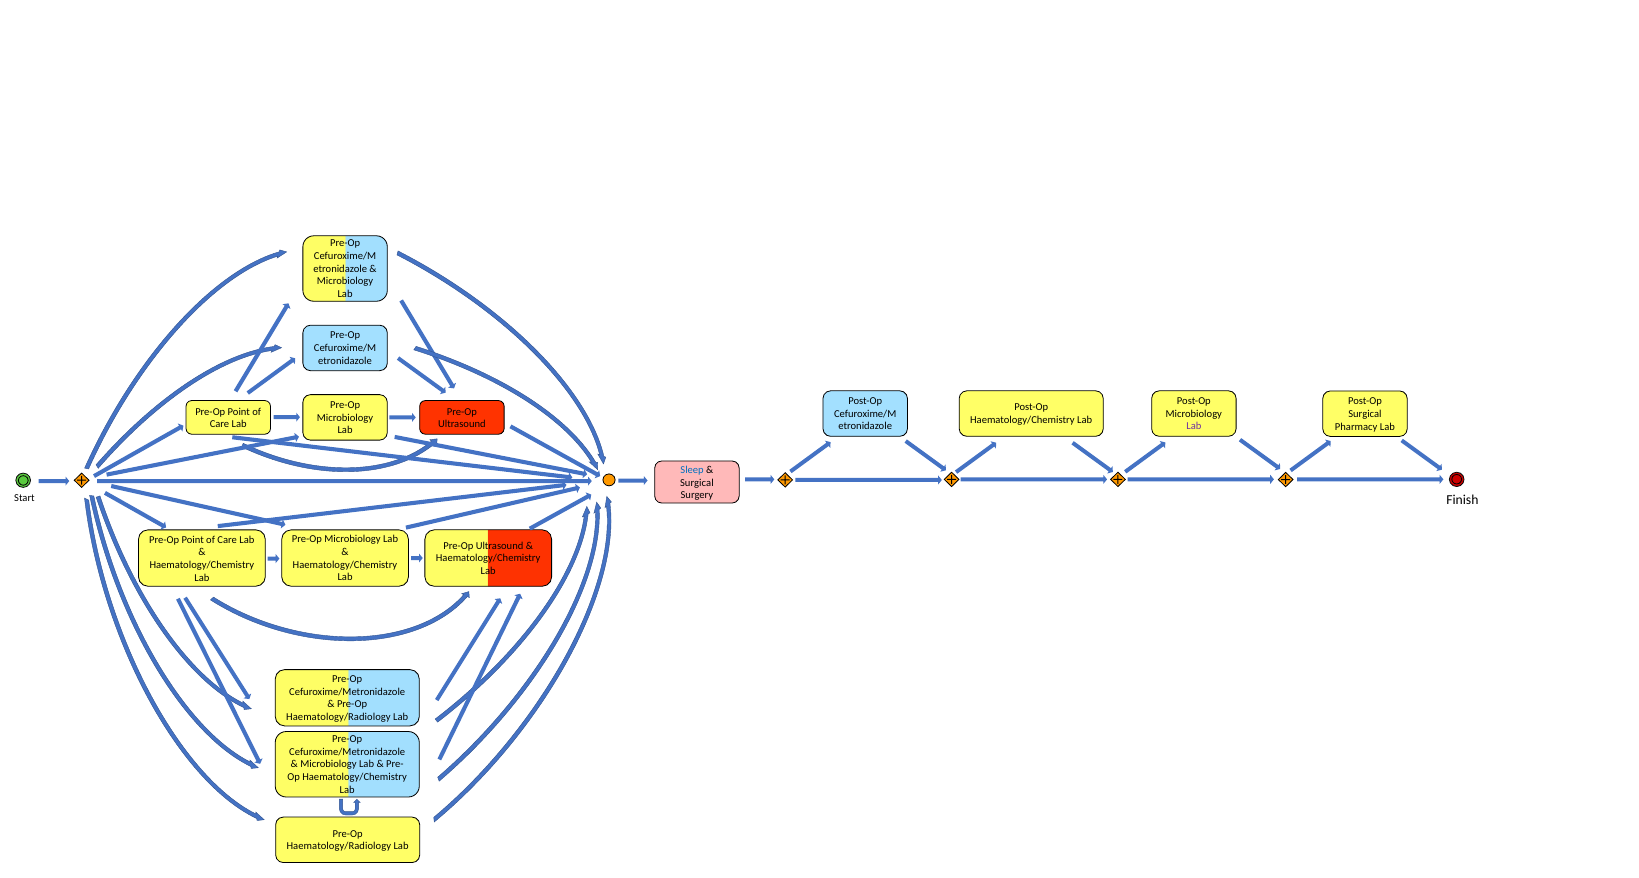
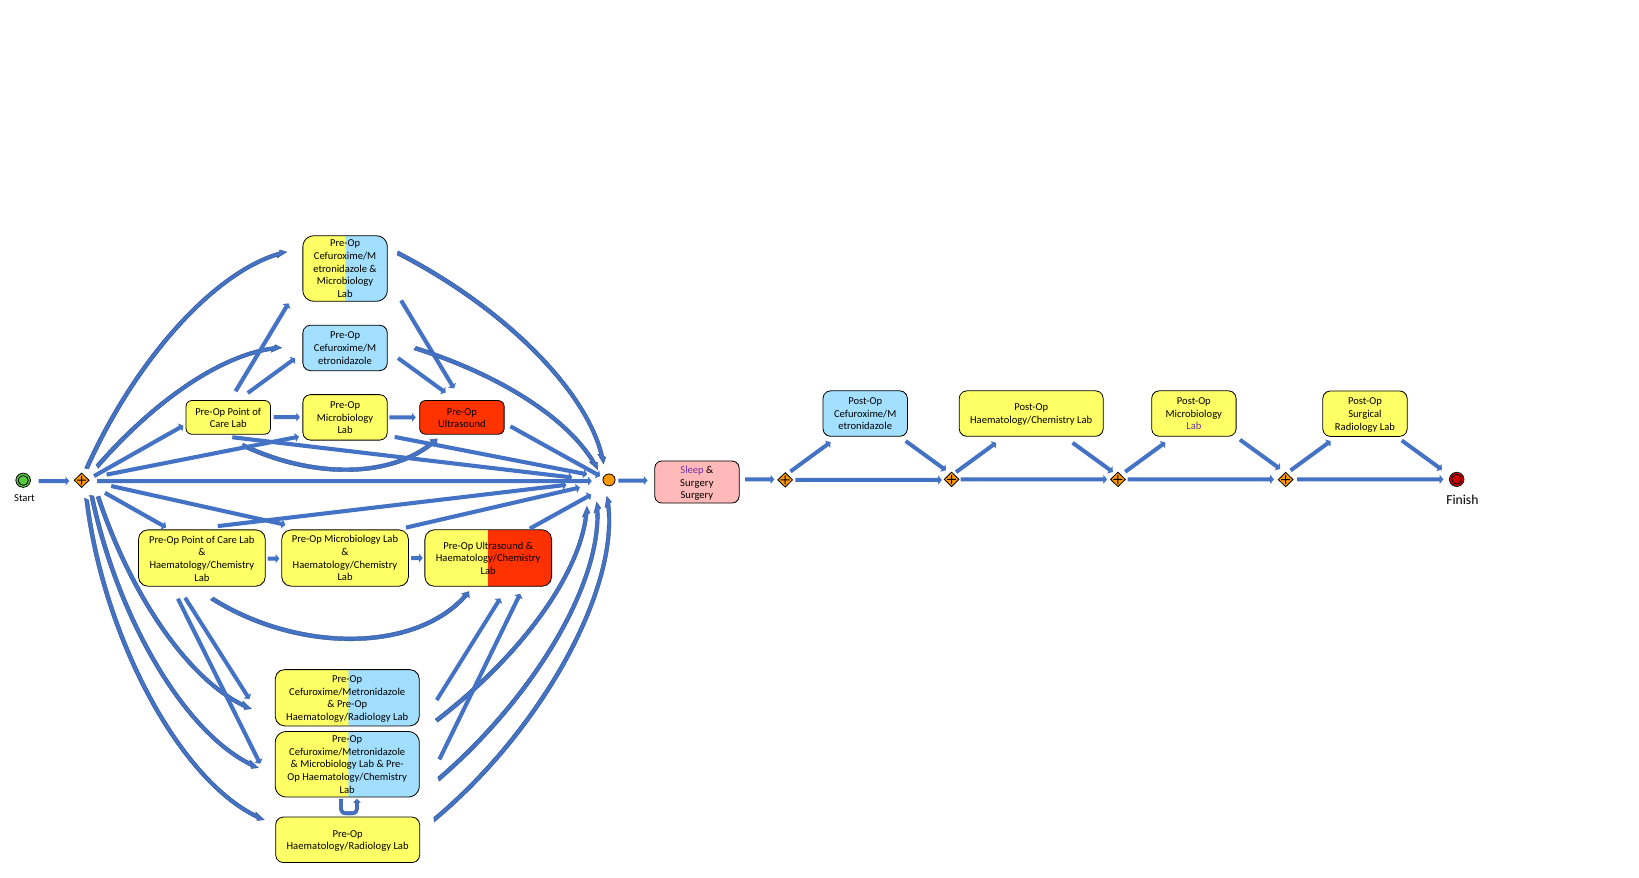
Pharmacy: Pharmacy -> Radiology
Sleep colour: blue -> purple
Surgical at (697, 483): Surgical -> Surgery
